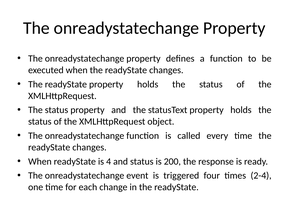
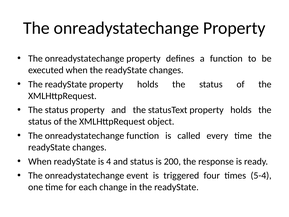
2-4: 2-4 -> 5-4
